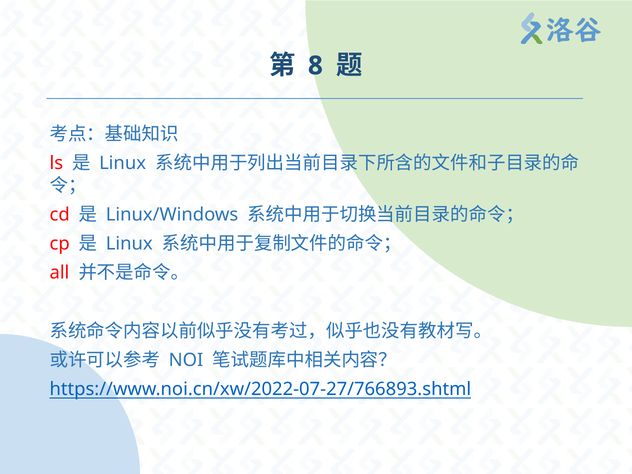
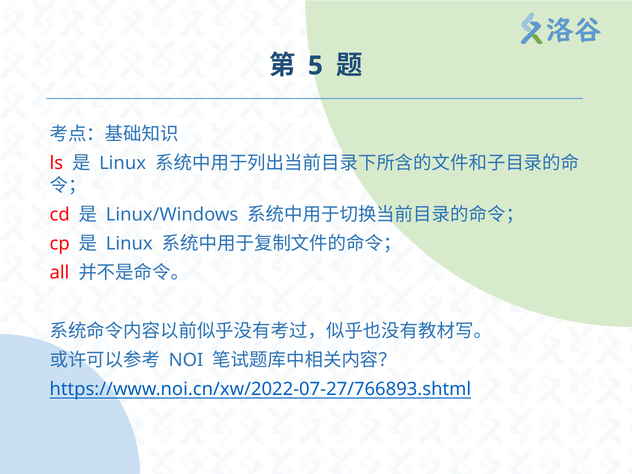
8: 8 -> 5
